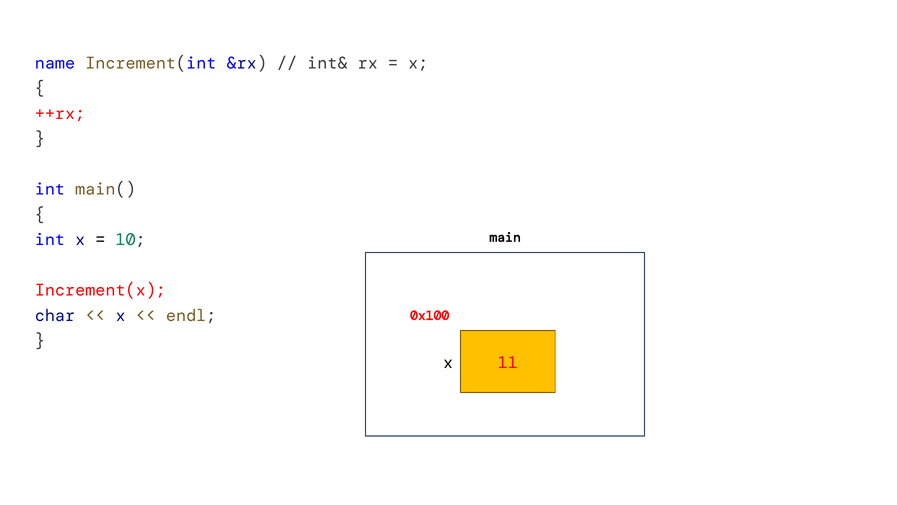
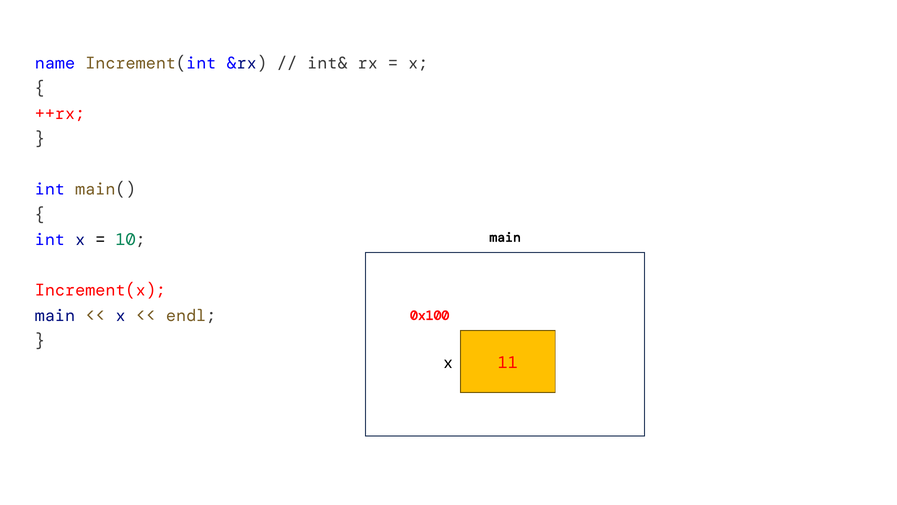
char at (55, 315): char -> main
